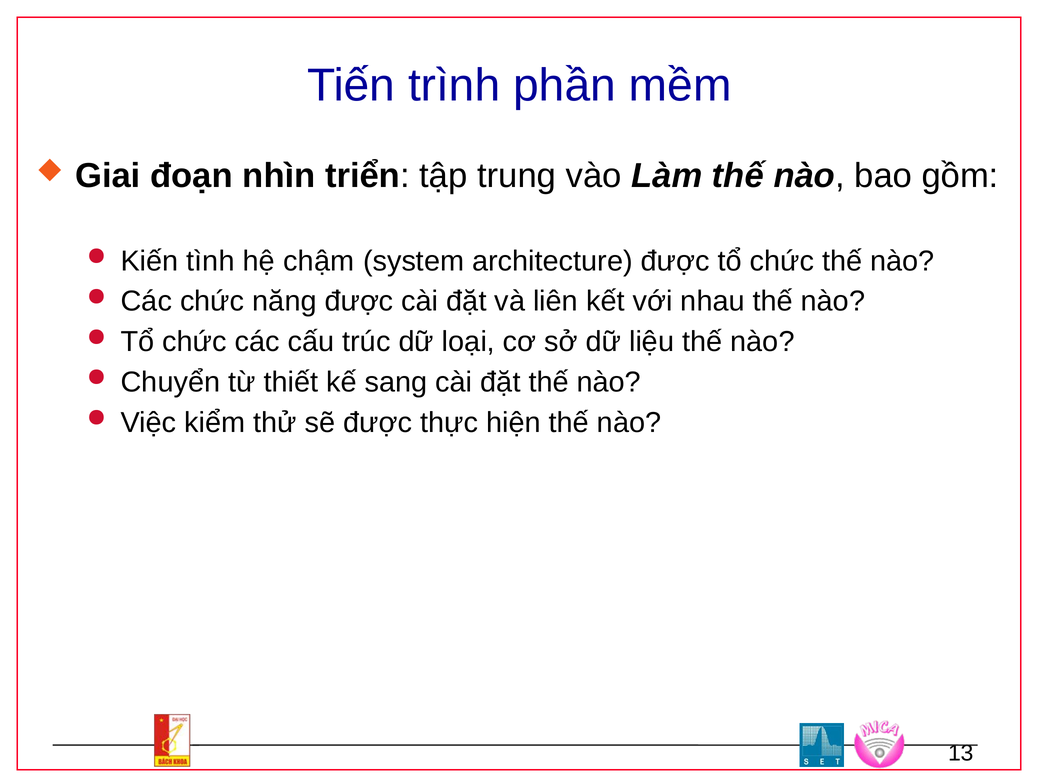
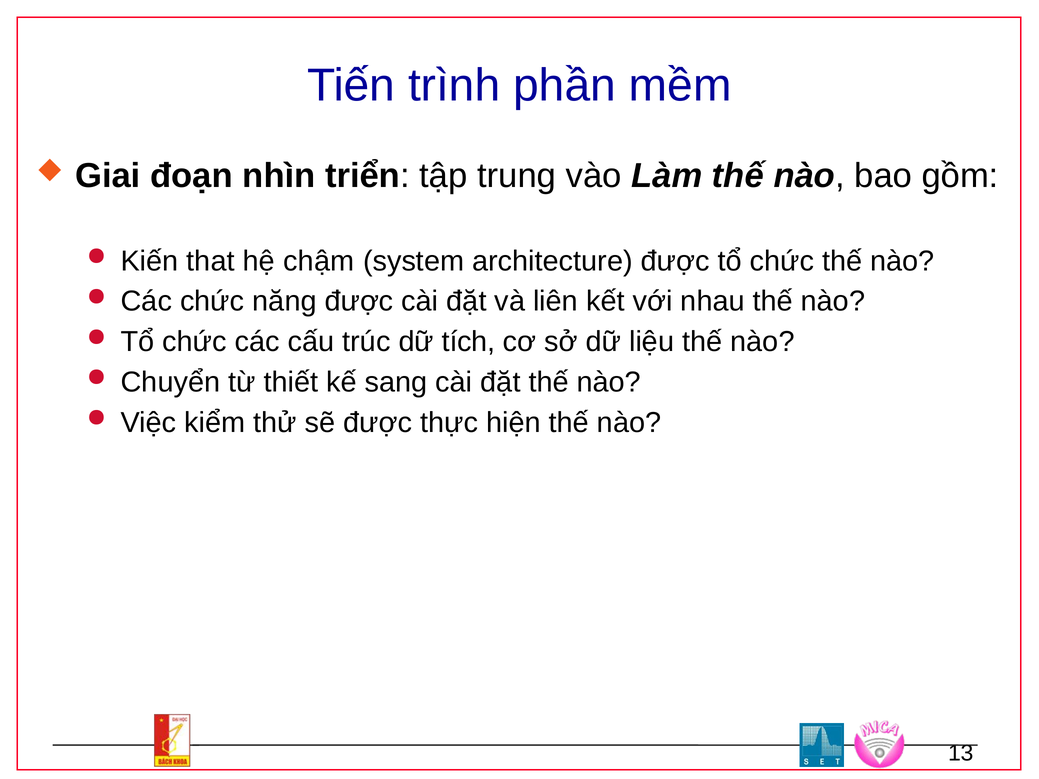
tình: tình -> that
loại: loại -> tích
